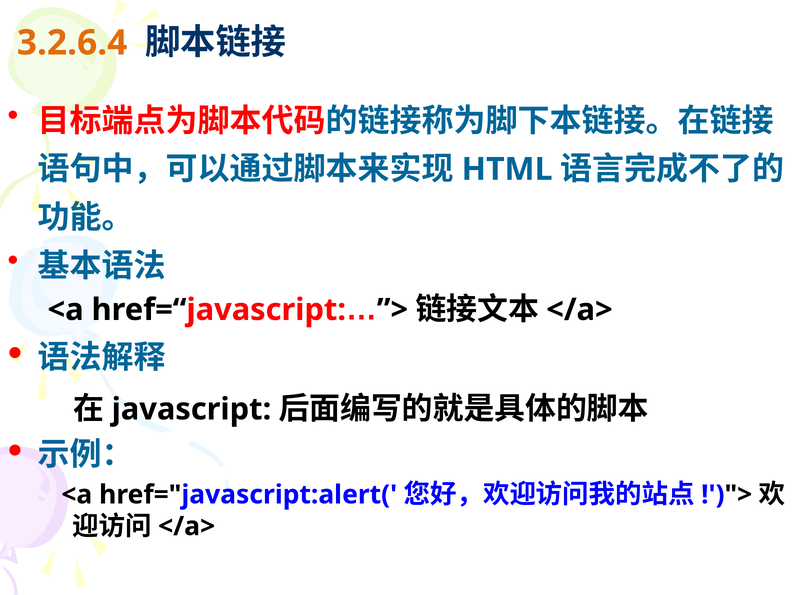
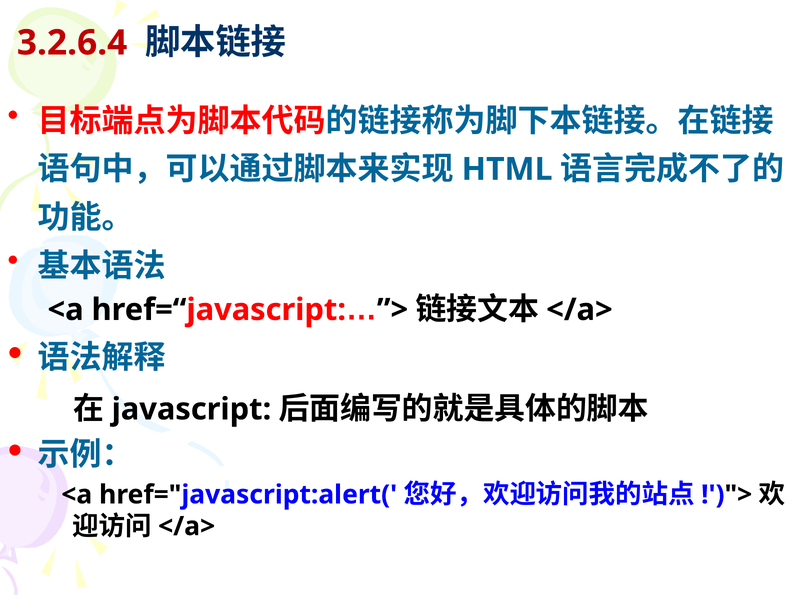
3.2.6.4 colour: orange -> red
